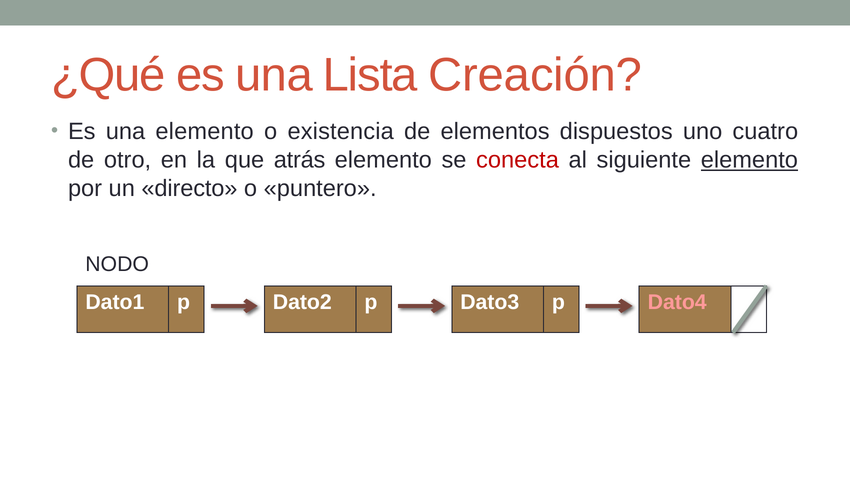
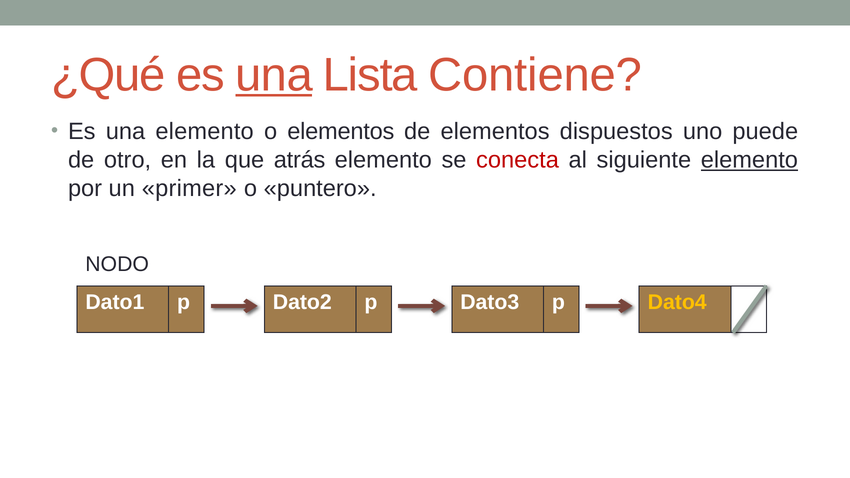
una at (274, 75) underline: none -> present
Creación: Creación -> Contiene
o existencia: existencia -> elementos
cuatro: cuatro -> puede
directo: directo -> primer
Dato4 colour: pink -> yellow
